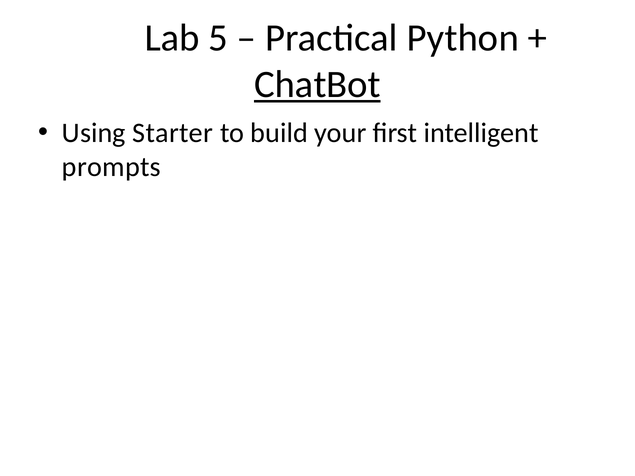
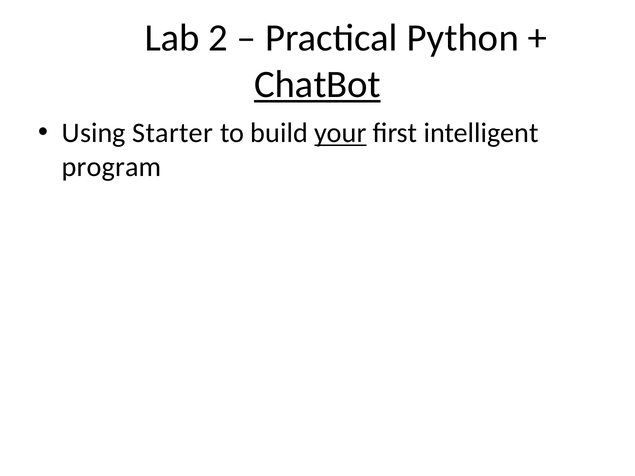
5: 5 -> 2
your underline: none -> present
prompts: prompts -> program
